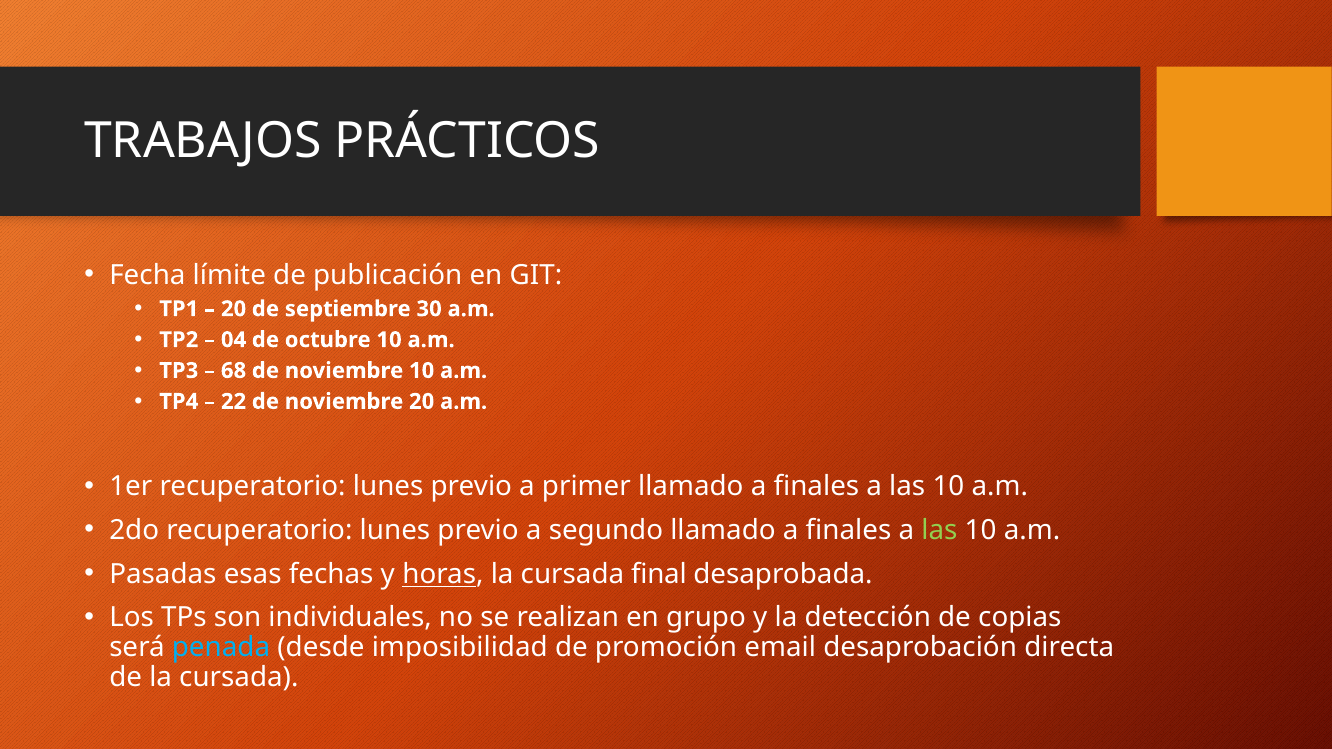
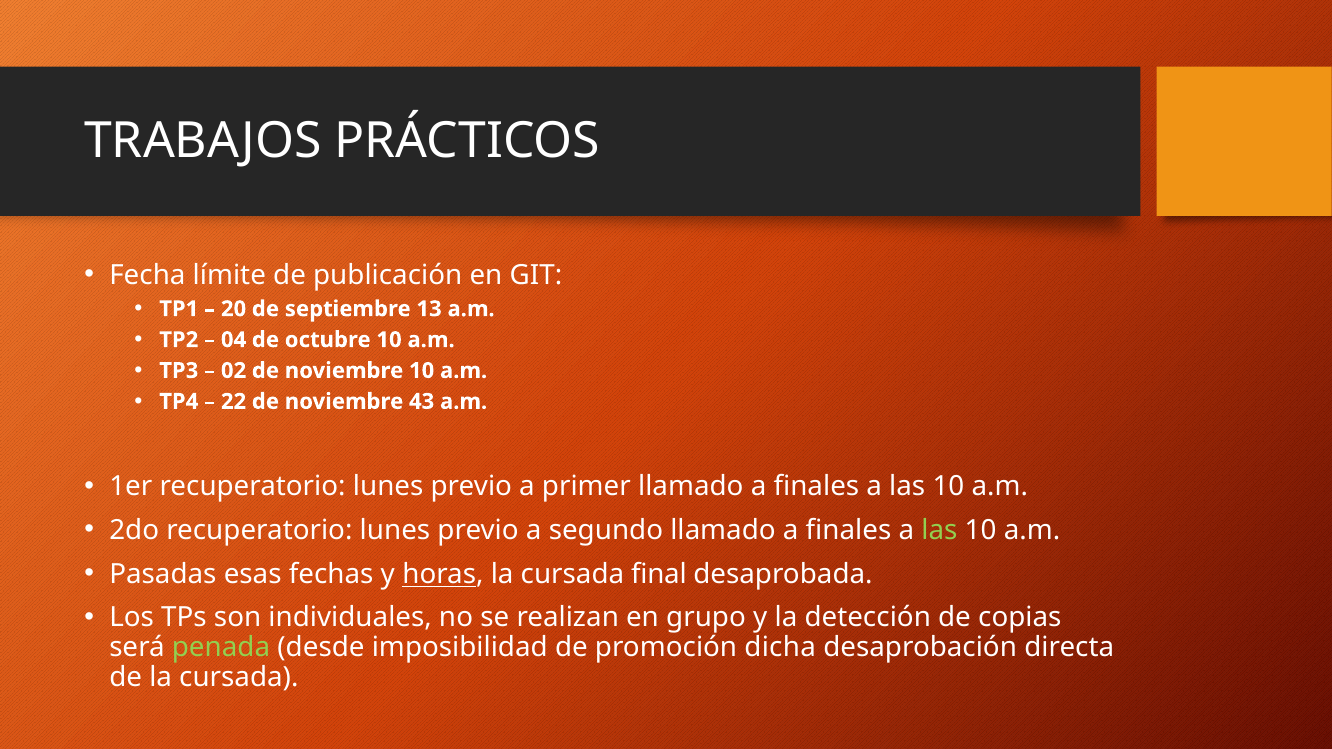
30: 30 -> 13
68: 68 -> 02
noviembre 20: 20 -> 43
penada colour: light blue -> light green
email: email -> dicha
